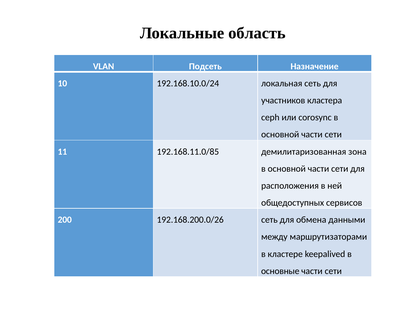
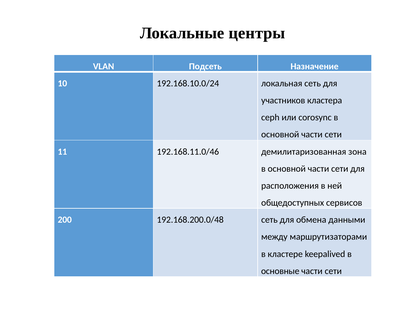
область: область -> центры
192.168.11.0/85: 192.168.11.0/85 -> 192.168.11.0/46
192.168.200.0/26: 192.168.200.0/26 -> 192.168.200.0/48
